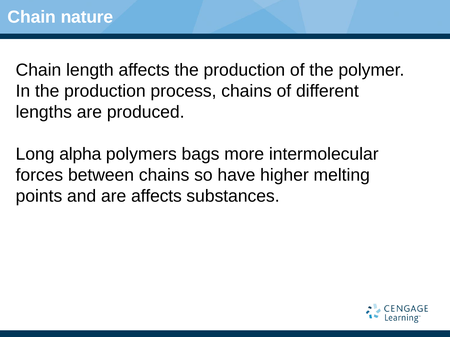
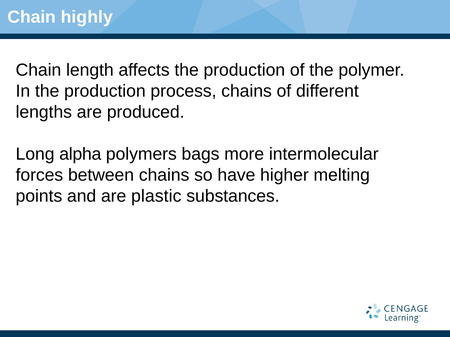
nature: nature -> highly
are affects: affects -> plastic
